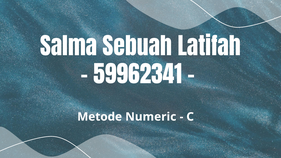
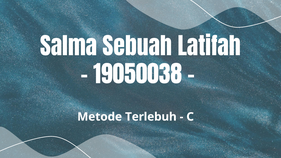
59962341: 59962341 -> 19050038
Numeric: Numeric -> Terlebuh
